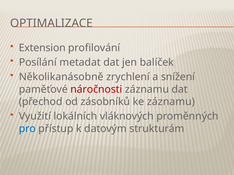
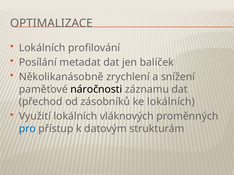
Extension at (42, 48): Extension -> Lokálních
náročnosti colour: red -> black
ke záznamu: záznamu -> lokálních
